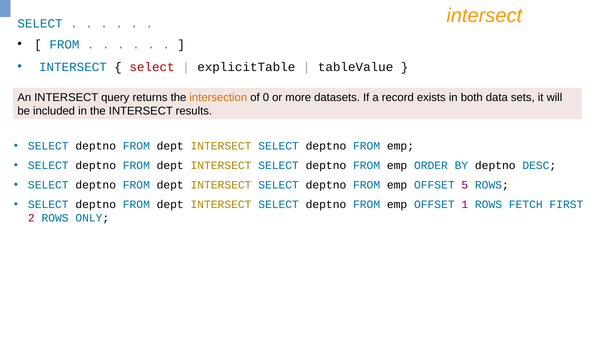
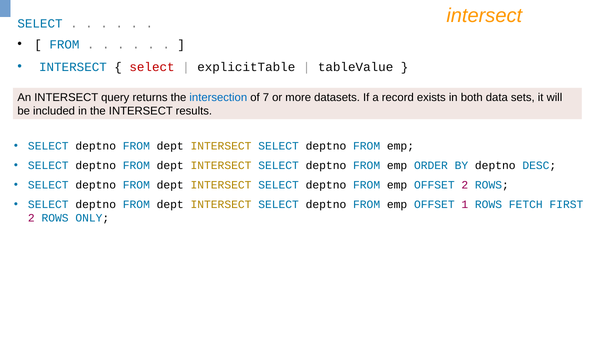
intersection colour: orange -> blue
0: 0 -> 7
OFFSET 5: 5 -> 2
